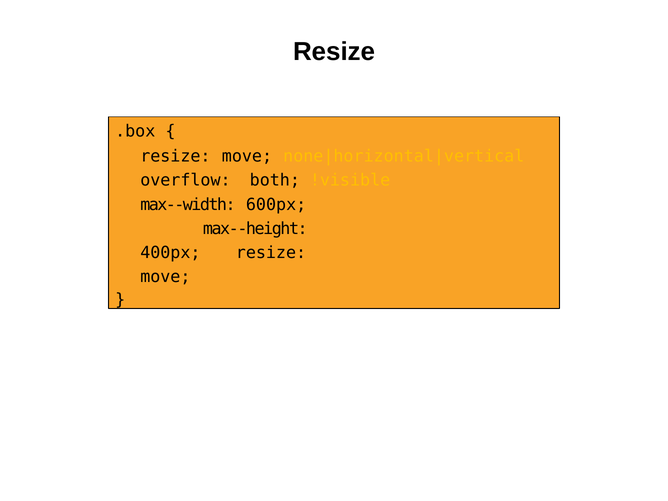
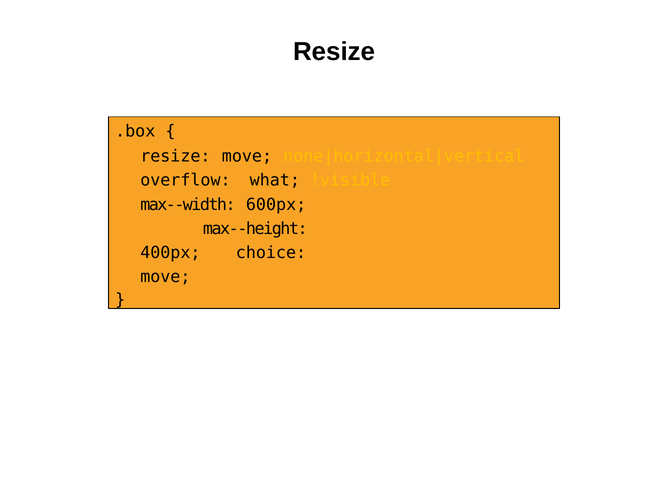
both: both -> what
400px resize: resize -> choice
